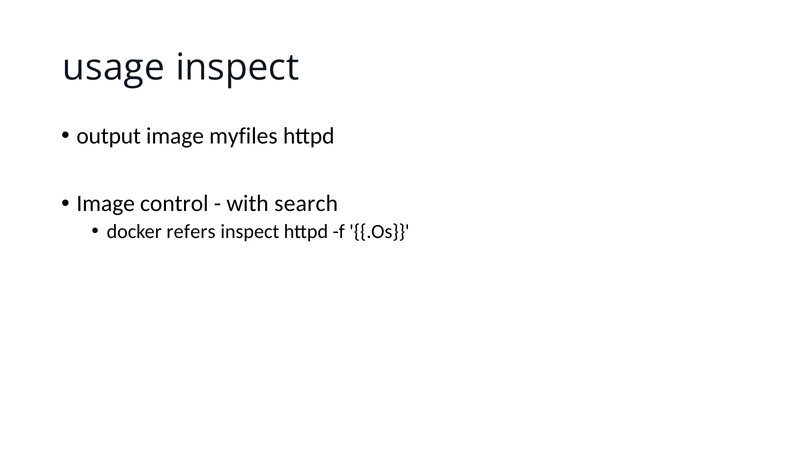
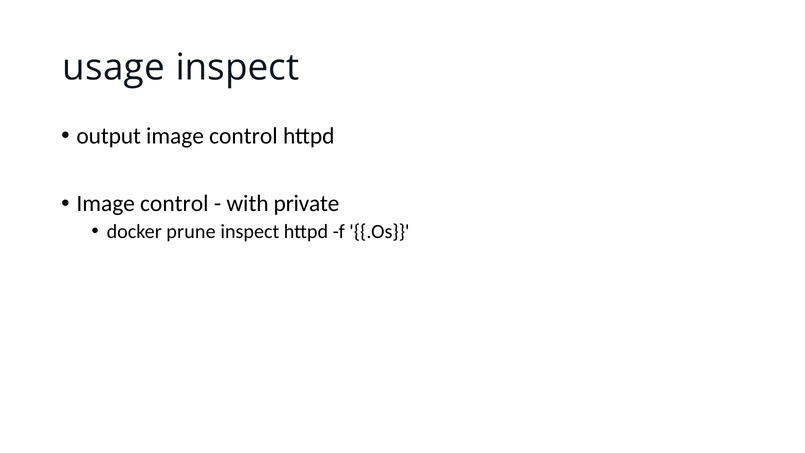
myfiles at (243, 136): myfiles -> control
search: search -> private
refers: refers -> prune
